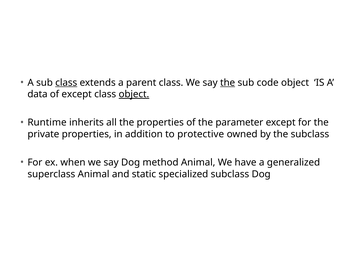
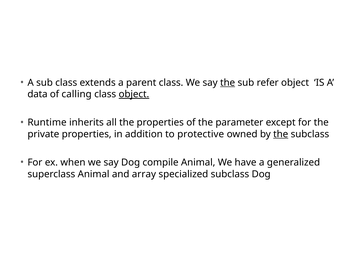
class at (66, 83) underline: present -> none
code: code -> refer
of except: except -> calling
the at (281, 134) underline: none -> present
method: method -> compile
static: static -> array
